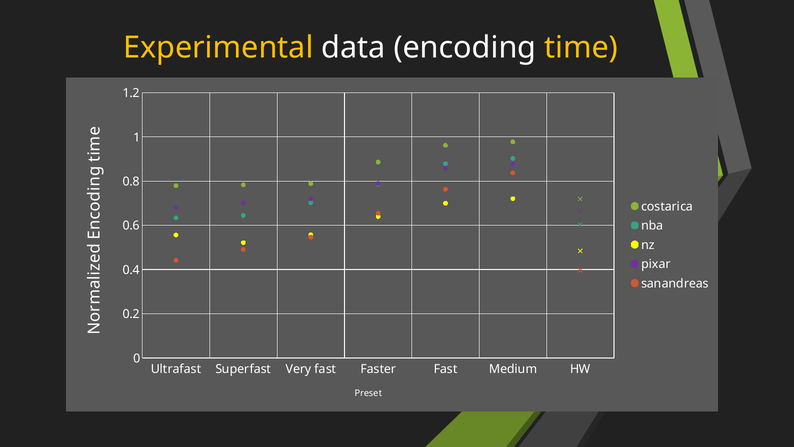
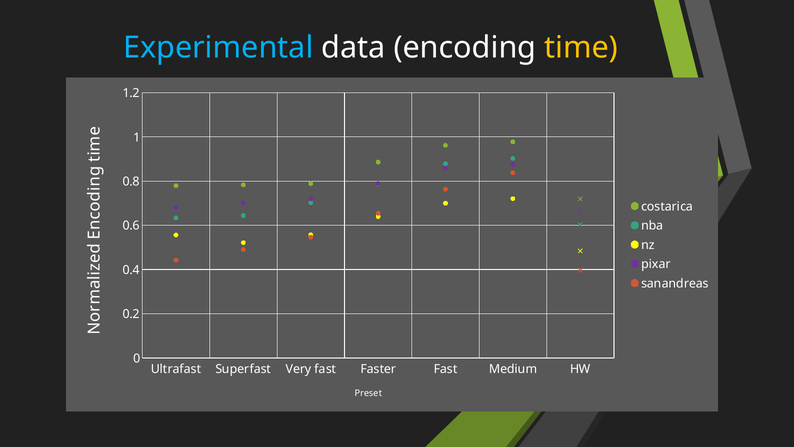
Experimental colour: yellow -> light blue
